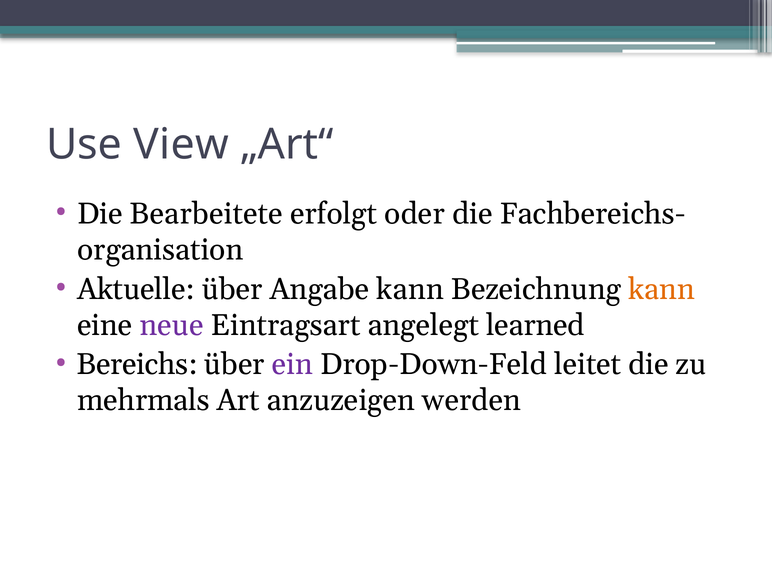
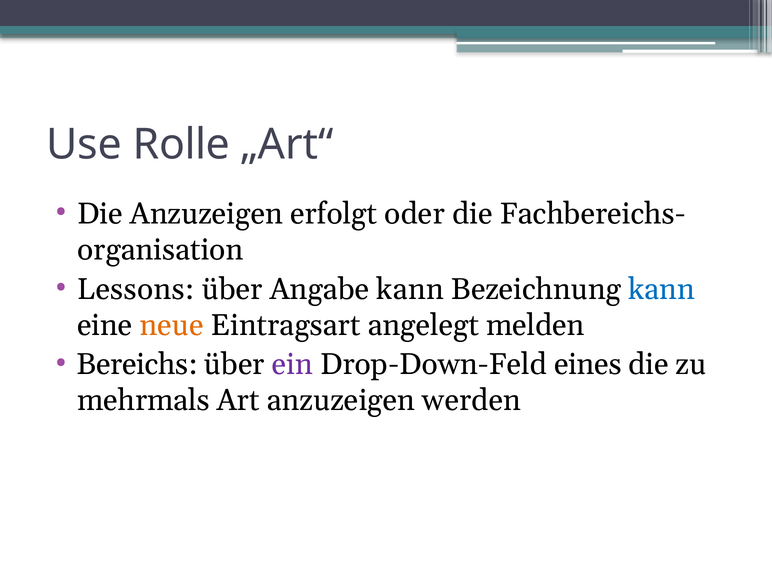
View: View -> Rolle
Die Bearbeitete: Bearbeitete -> Anzuzeigen
Aktuelle: Aktuelle -> Lessons
kann at (662, 289) colour: orange -> blue
neue colour: purple -> orange
learned: learned -> melden
leitet: leitet -> eines
